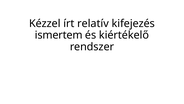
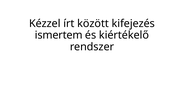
relatív: relatív -> között
